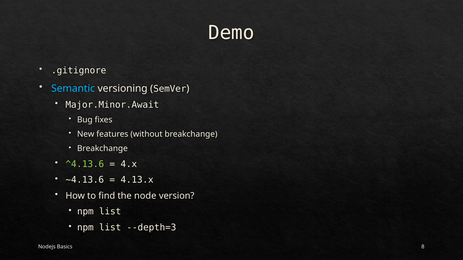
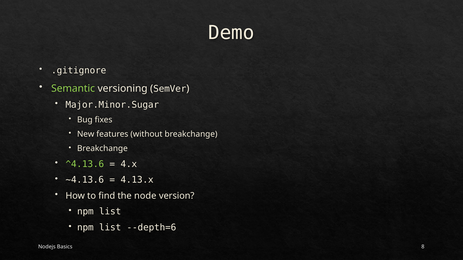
Semantic colour: light blue -> light green
Major.Minor.Await: Major.Minor.Await -> Major.Minor.Sugar
--depth=3: --depth=3 -> --depth=6
